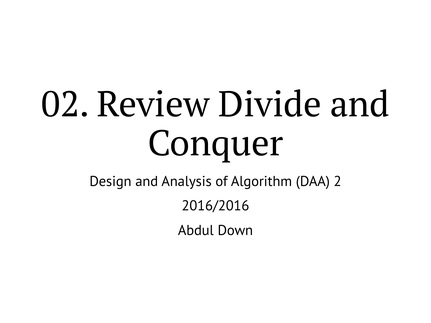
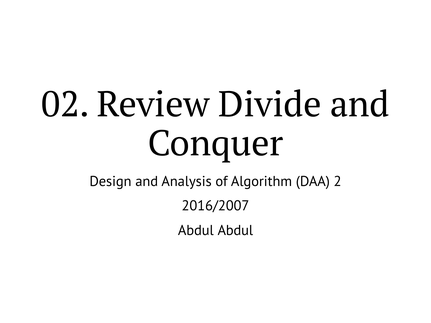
2016/2016: 2016/2016 -> 2016/2007
Abdul Down: Down -> Abdul
